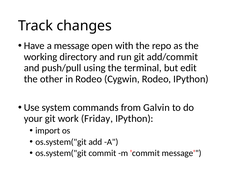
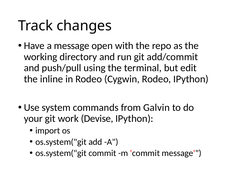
other: other -> inline
Friday: Friday -> Devise
